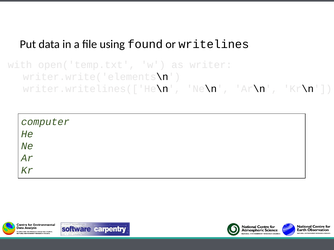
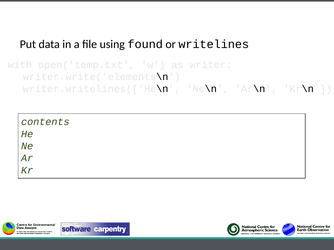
computer: computer -> contents
